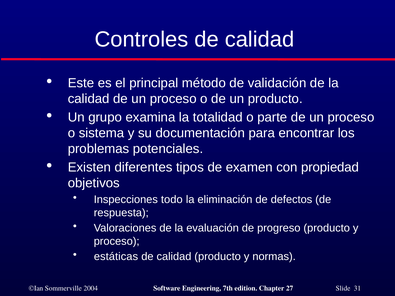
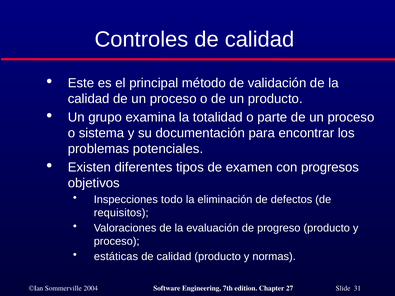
propiedad: propiedad -> progresos
respuesta: respuesta -> requisitos
